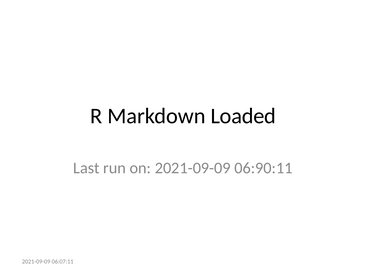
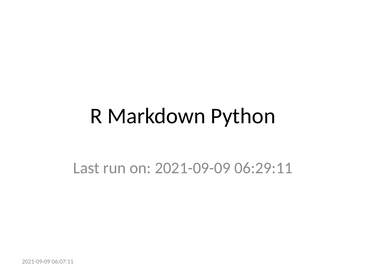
Loaded: Loaded -> Python
06:90:11: 06:90:11 -> 06:29:11
